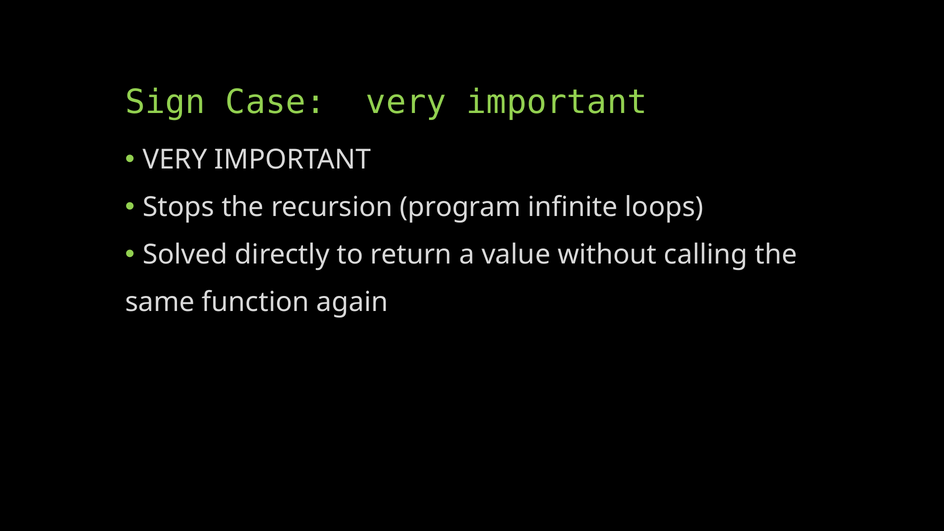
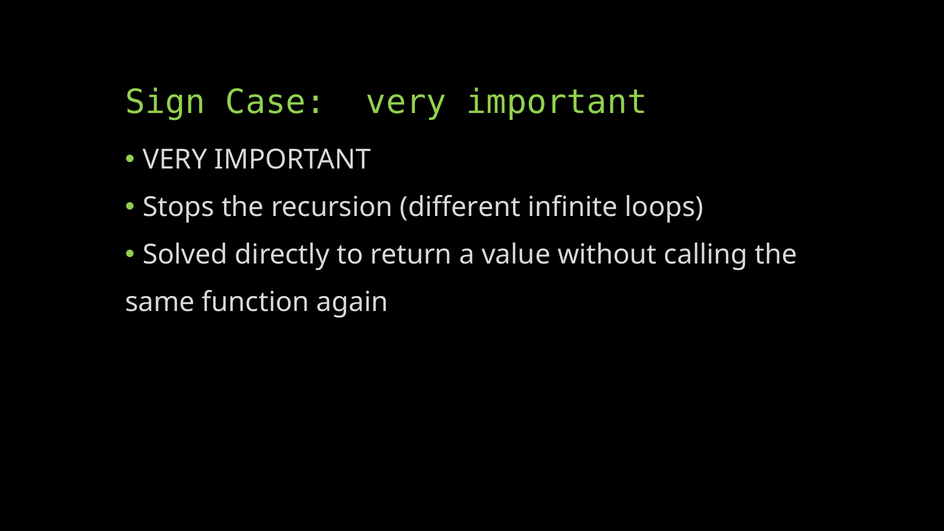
program: program -> different
